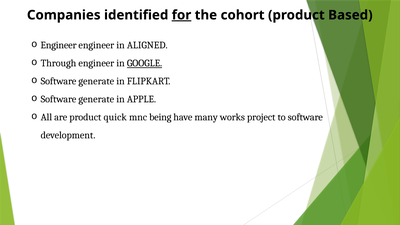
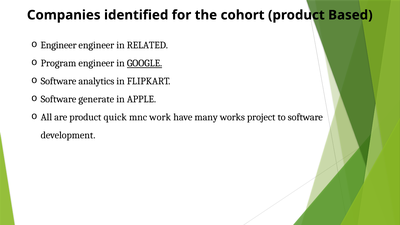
for underline: present -> none
ALIGNED: ALIGNED -> RELATED
Through: Through -> Program
generate at (96, 81): generate -> analytics
being: being -> work
